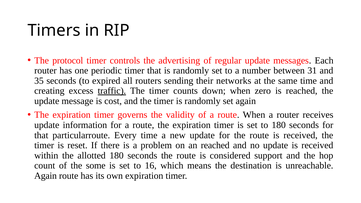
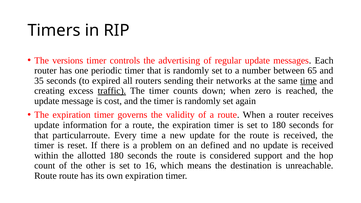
protocol: protocol -> versions
31: 31 -> 65
time at (309, 81) underline: none -> present
an reached: reached -> defined
some: some -> other
Again at (46, 176): Again -> Route
